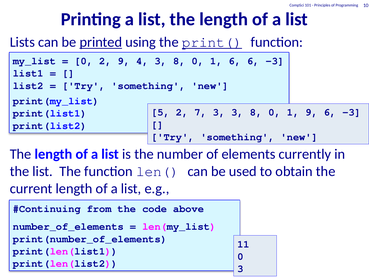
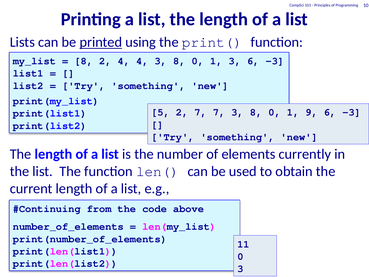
print( underline: present -> none
0 at (84, 61): 0 -> 8
2 9: 9 -> 4
1 6: 6 -> 3
7 3: 3 -> 7
